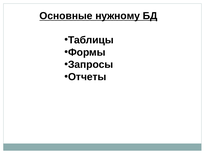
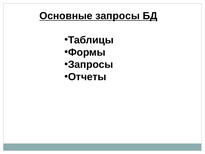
Основные нужному: нужному -> запросы
